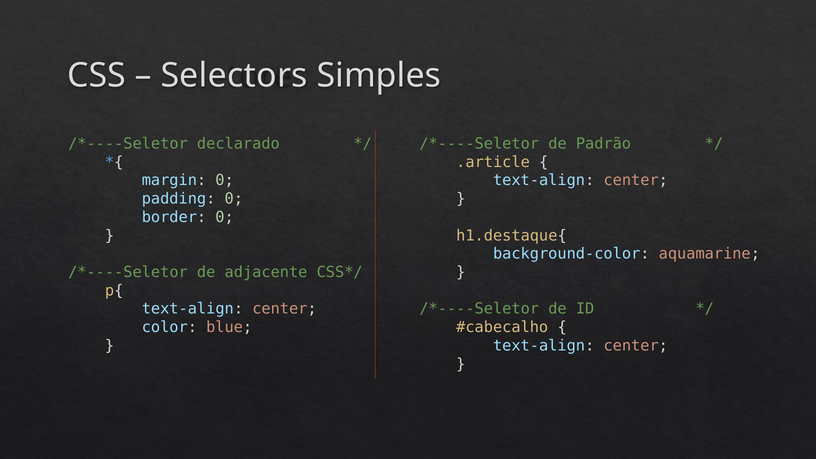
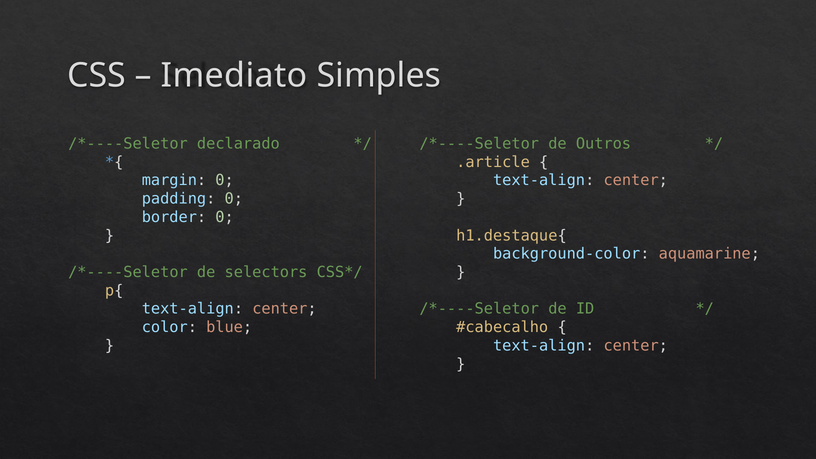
Selectors: Selectors -> Imediato
Padrão: Padrão -> Outros
adjacente: adjacente -> selectors
